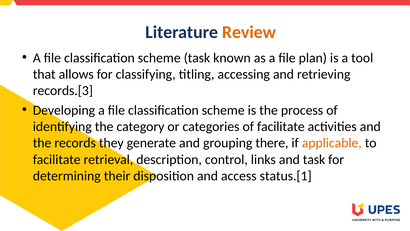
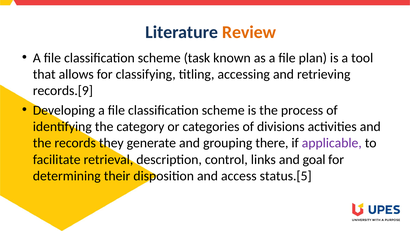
records.[3: records.[3 -> records.[9
of facilitate: facilitate -> divisions
applicable colour: orange -> purple
and task: task -> goal
status.[1: status.[1 -> status.[5
